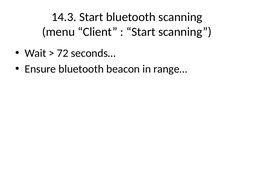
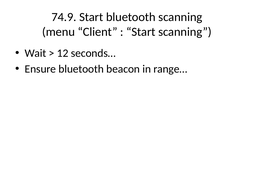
14.3: 14.3 -> 74.9
72: 72 -> 12
